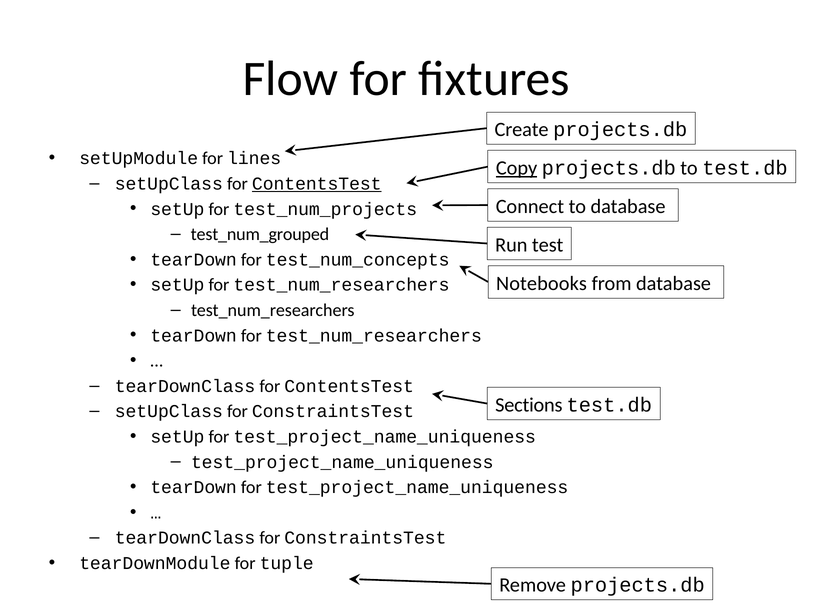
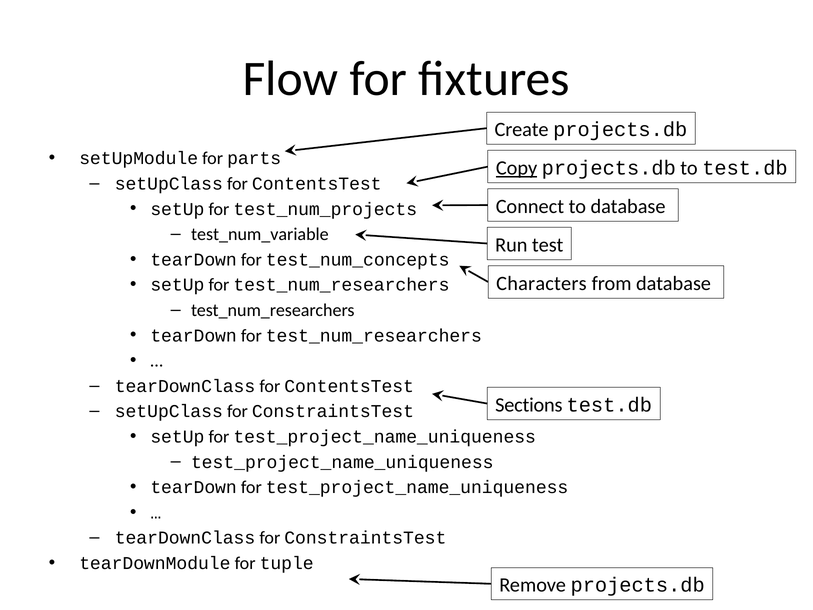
lines: lines -> parts
ContentsTest at (317, 184) underline: present -> none
test_num_grouped: test_num_grouped -> test_num_variable
Notebooks: Notebooks -> Characters
